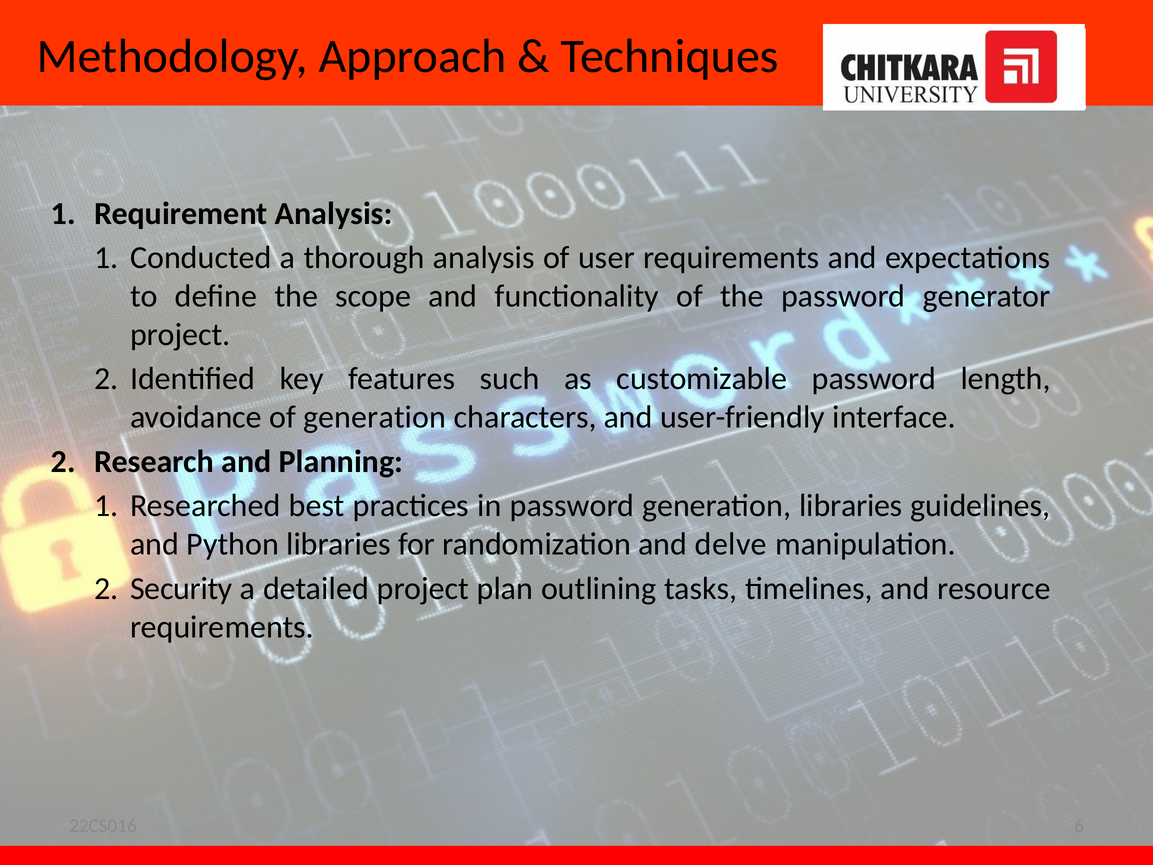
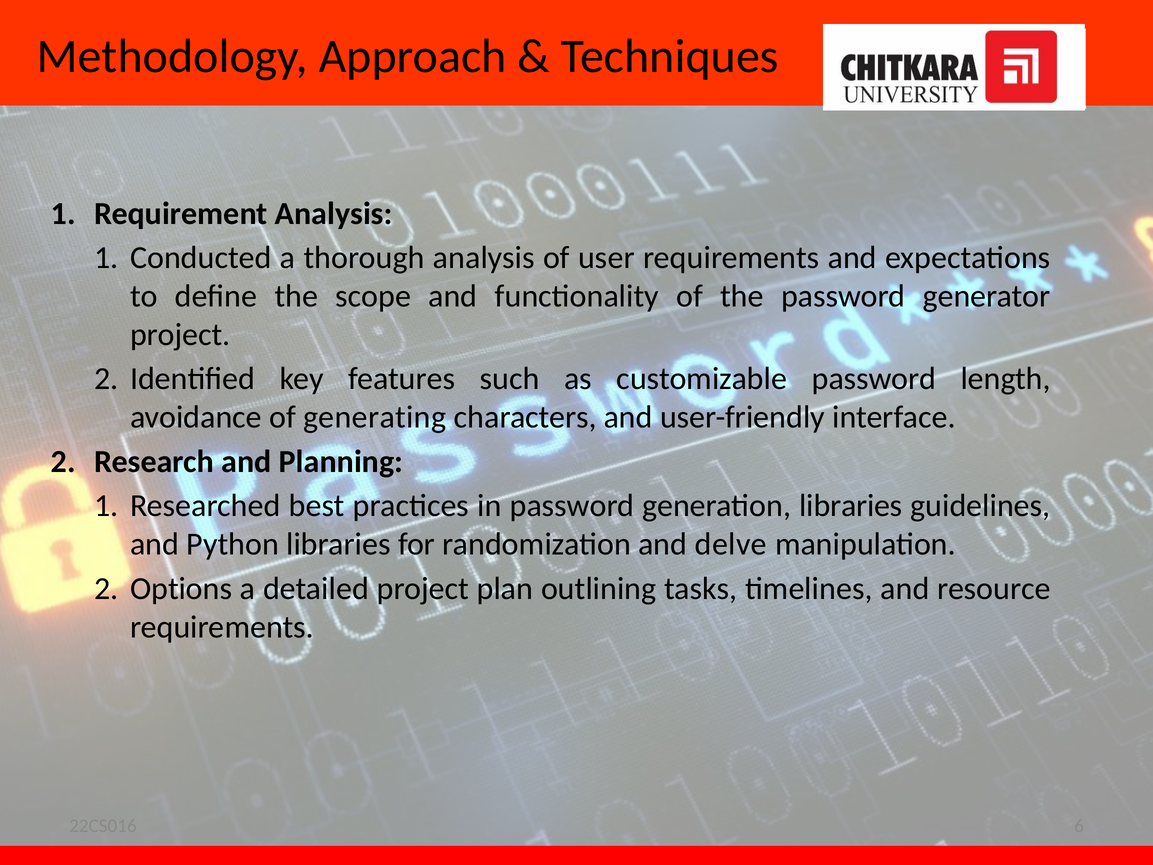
of generation: generation -> generating
Security: Security -> Options
